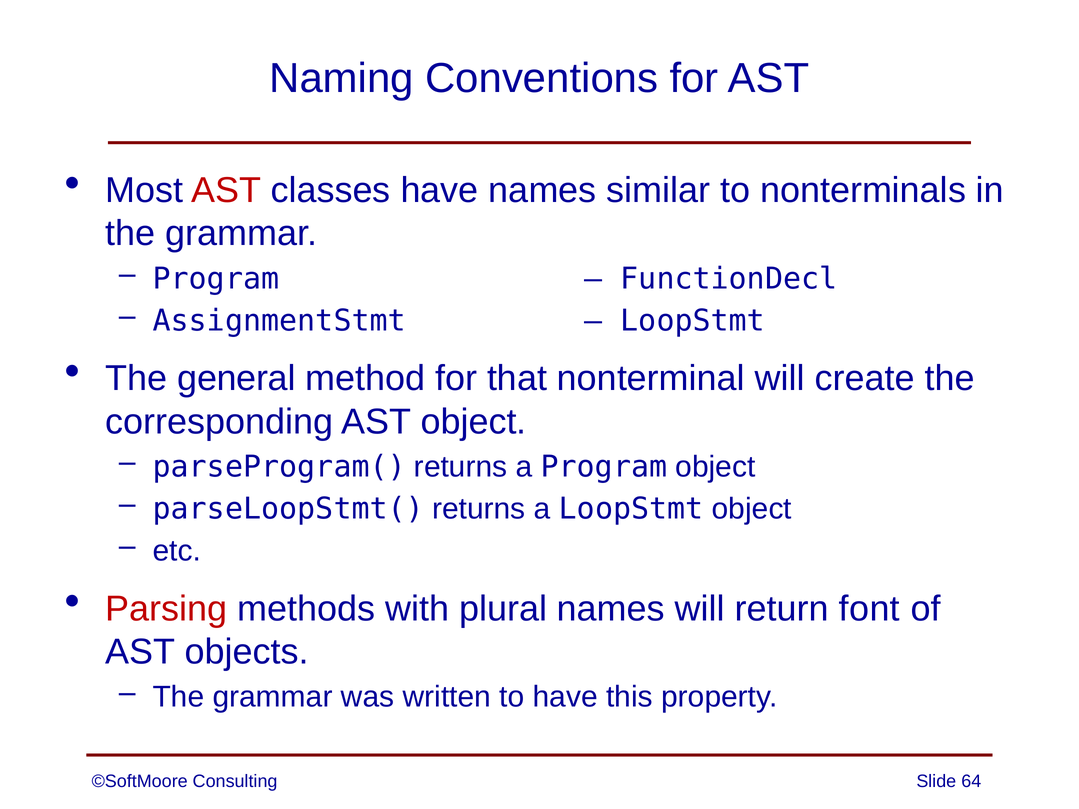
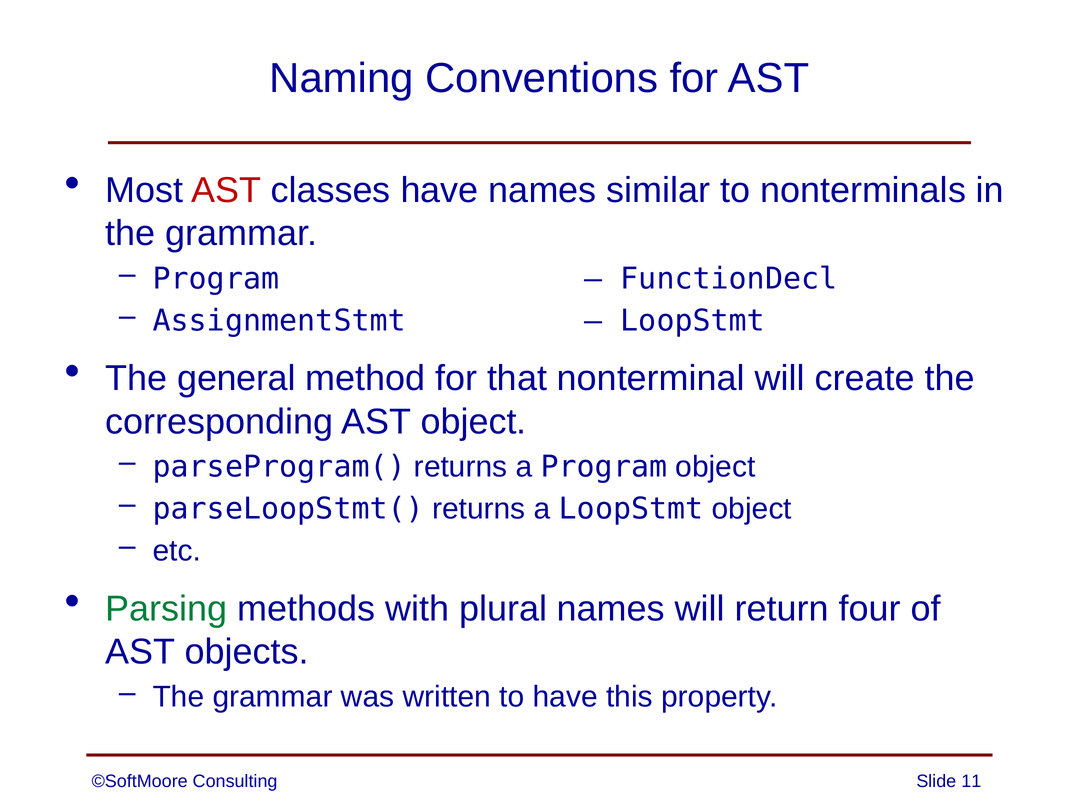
Parsing colour: red -> green
font: font -> four
64: 64 -> 11
